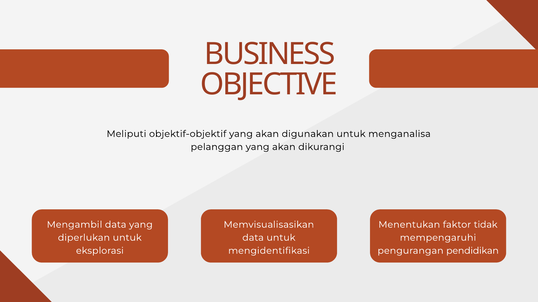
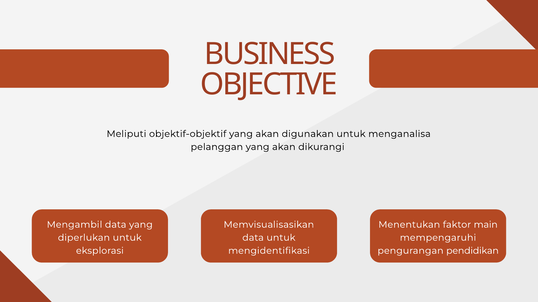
tidak: tidak -> main
